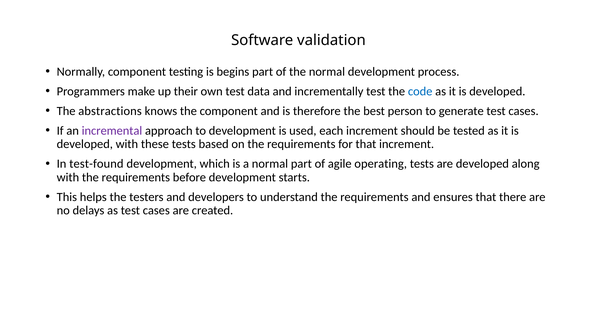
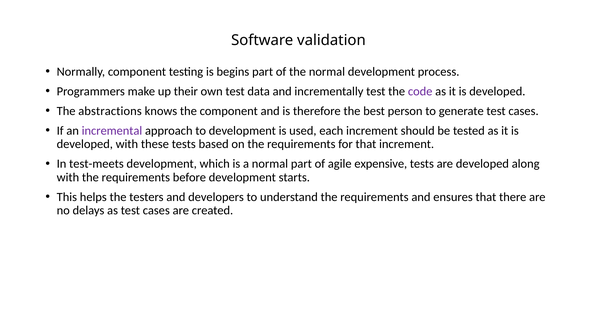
code colour: blue -> purple
test-found: test-found -> test-meets
operating: operating -> expensive
